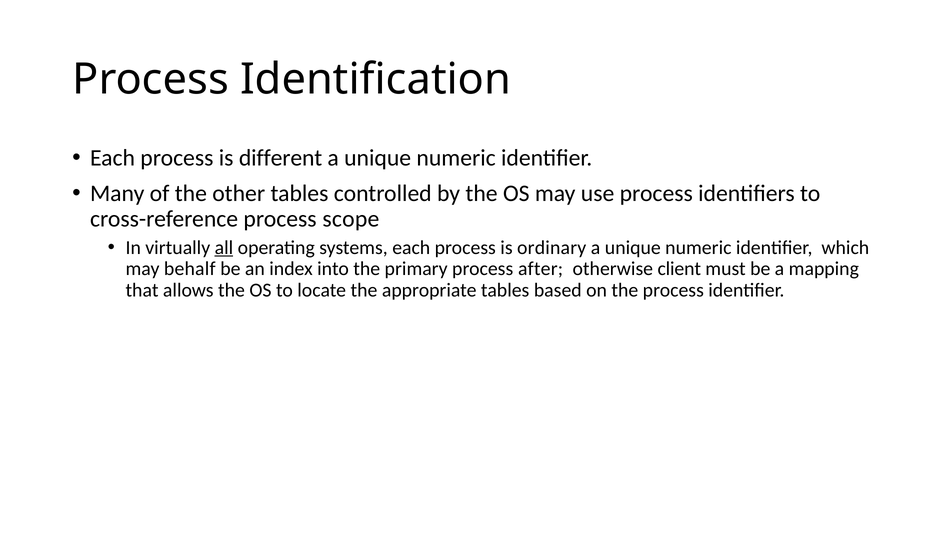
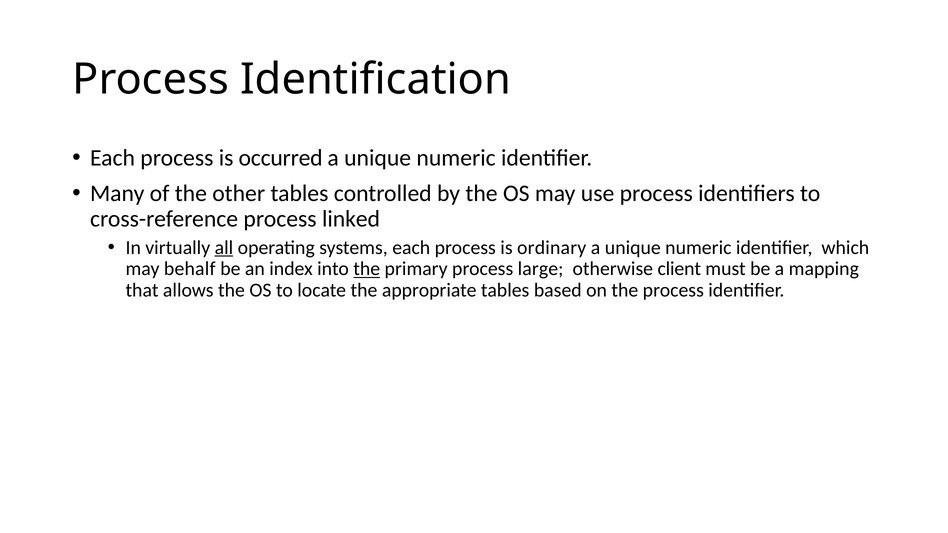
different: different -> occurred
scope: scope -> linked
the at (367, 269) underline: none -> present
after: after -> large
